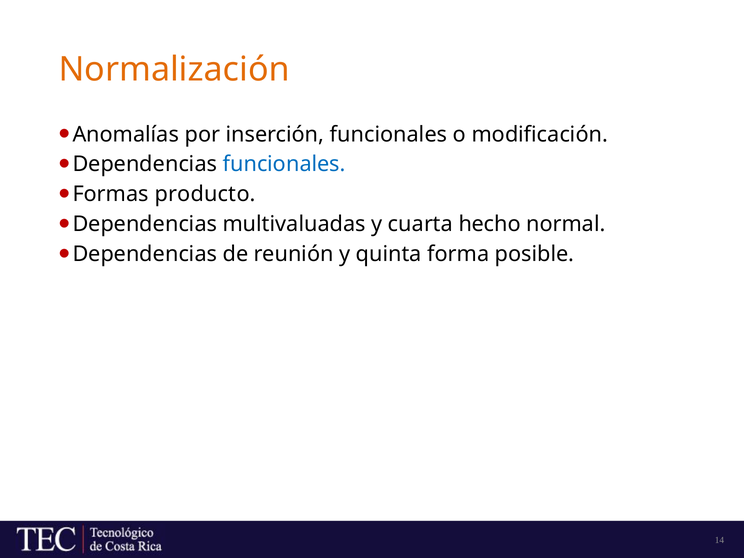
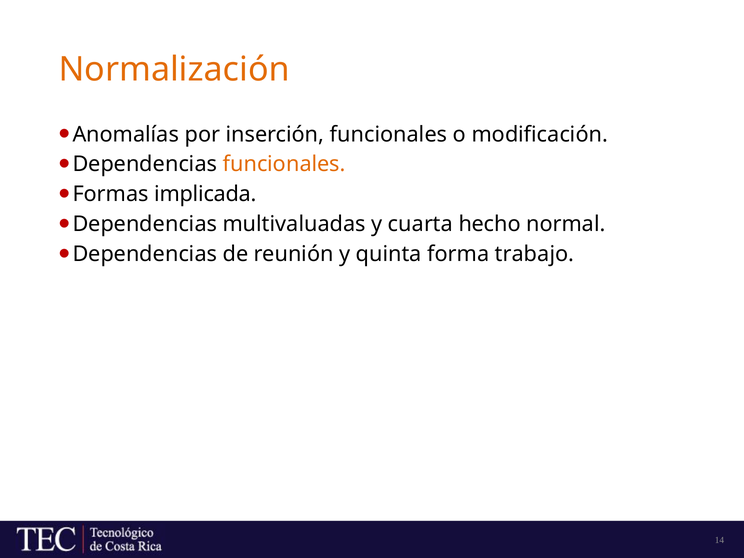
funcionales at (284, 164) colour: blue -> orange
producto: producto -> implicada
posible: posible -> trabajo
